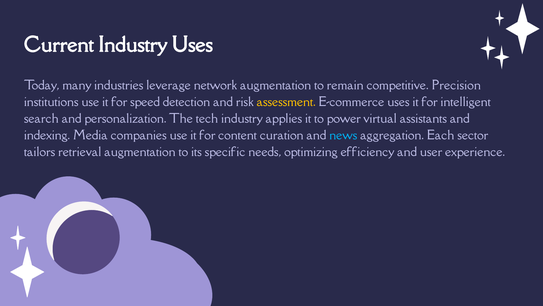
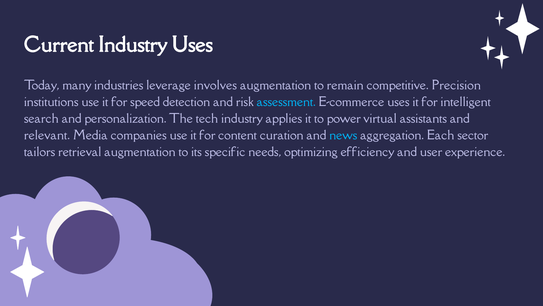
network: network -> involves
assessment colour: yellow -> light blue
indexing: indexing -> relevant
